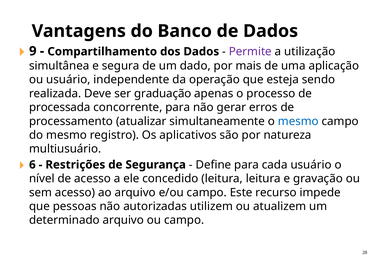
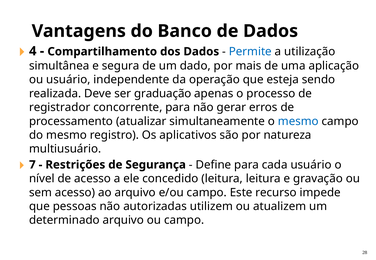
9: 9 -> 4
Permite colour: purple -> blue
processada: processada -> registrador
6: 6 -> 7
